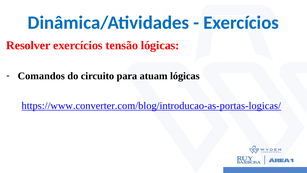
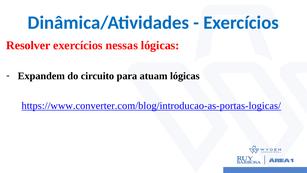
tensão: tensão -> nessas
Comandos: Comandos -> Expandem
